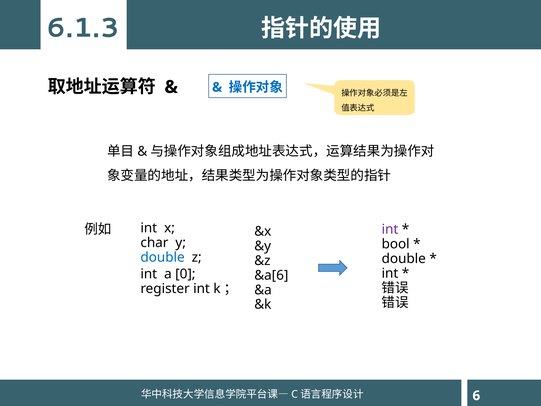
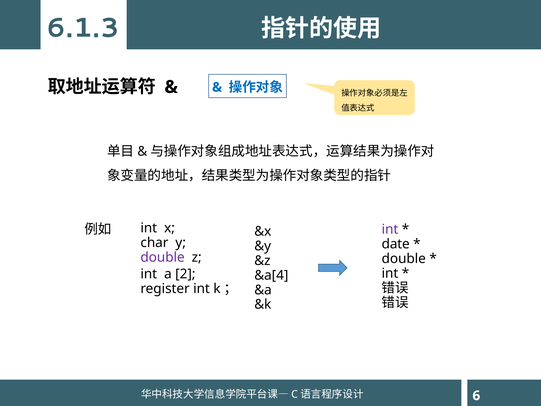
bool: bool -> date
double at (163, 257) colour: blue -> purple
0: 0 -> 2
&a[6: &a[6 -> &a[4
